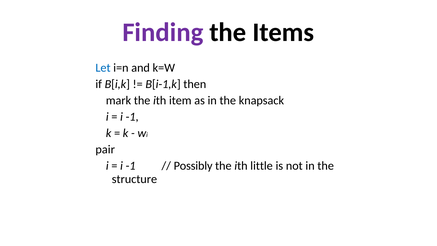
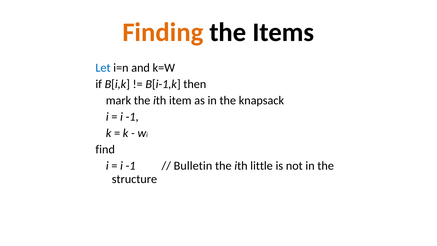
Finding colour: purple -> orange
pair: pair -> find
Possibly: Possibly -> Bulletin
